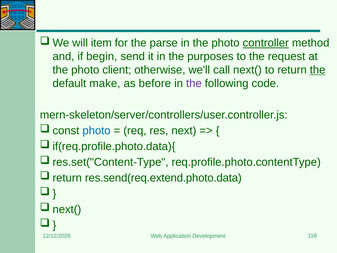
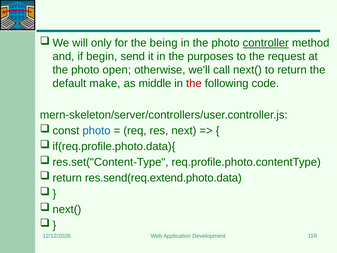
item: item -> only
parse: parse -> being
client: client -> open
the at (318, 70) underline: present -> none
before: before -> middle
the at (194, 83) colour: purple -> red
